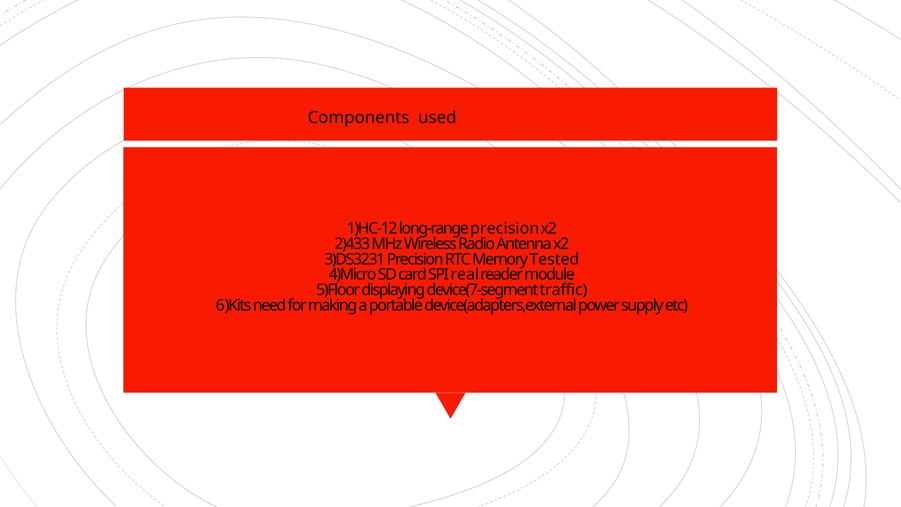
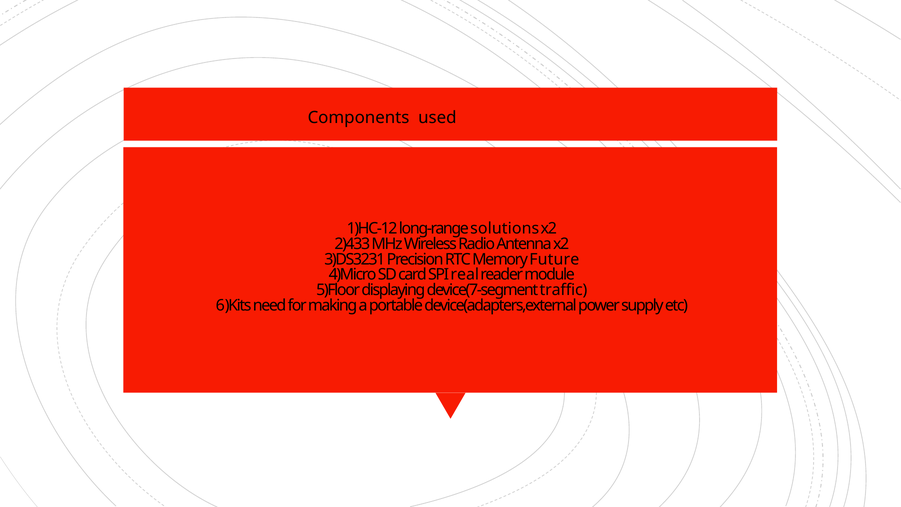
long-range precision: precision -> solutions
Tested: Tested -> Future
